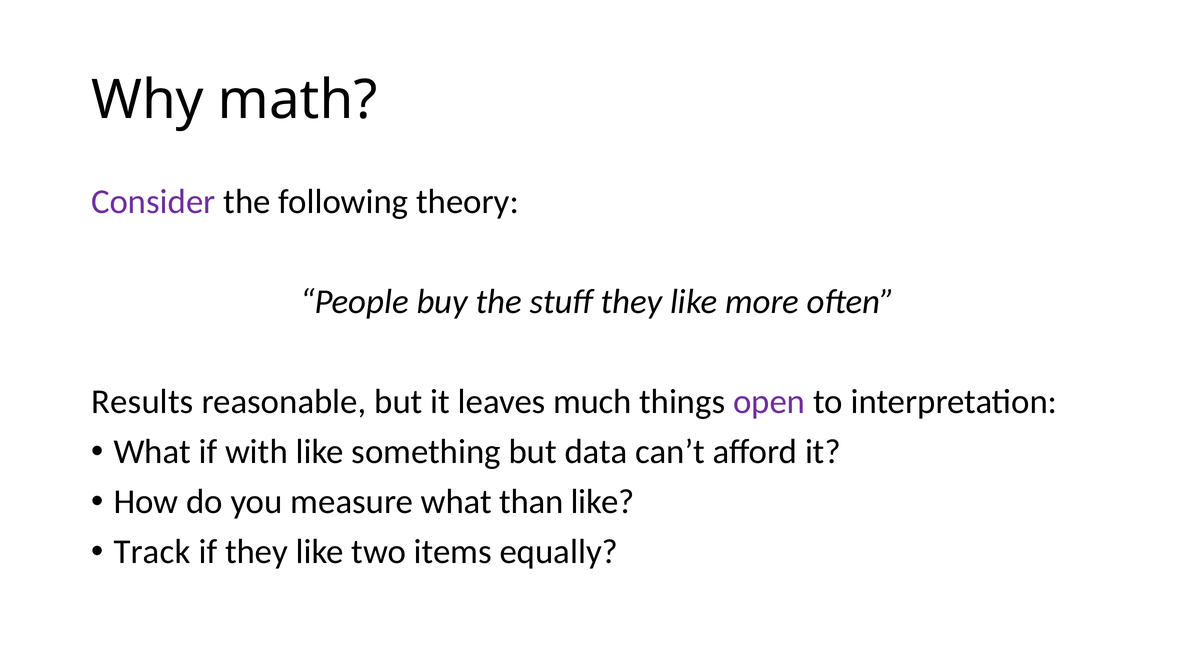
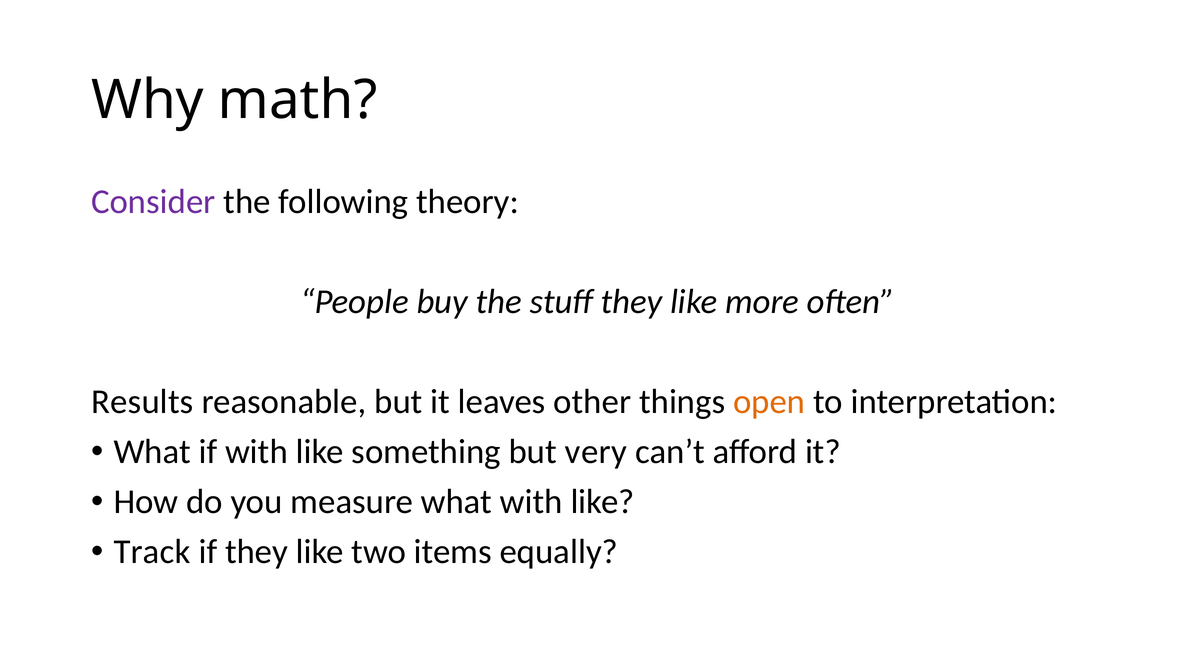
much: much -> other
open colour: purple -> orange
data: data -> very
what than: than -> with
